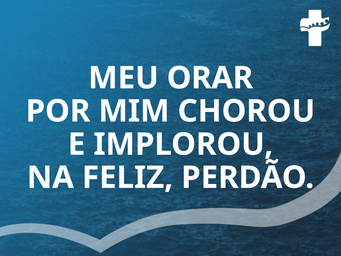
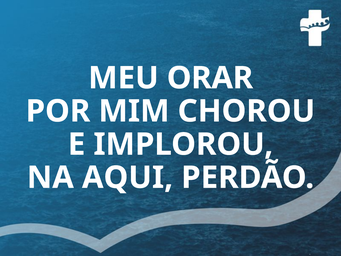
FELIZ: FELIZ -> AQUI
